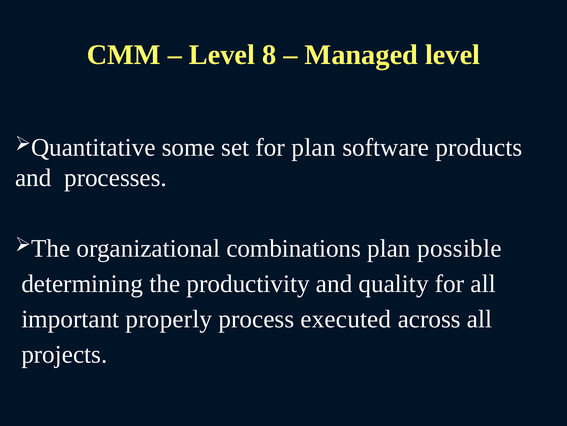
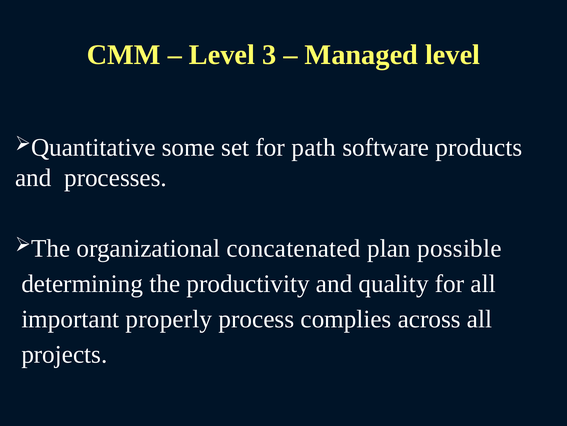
8: 8 -> 3
for plan: plan -> path
combinations: combinations -> concatenated
executed: executed -> complies
